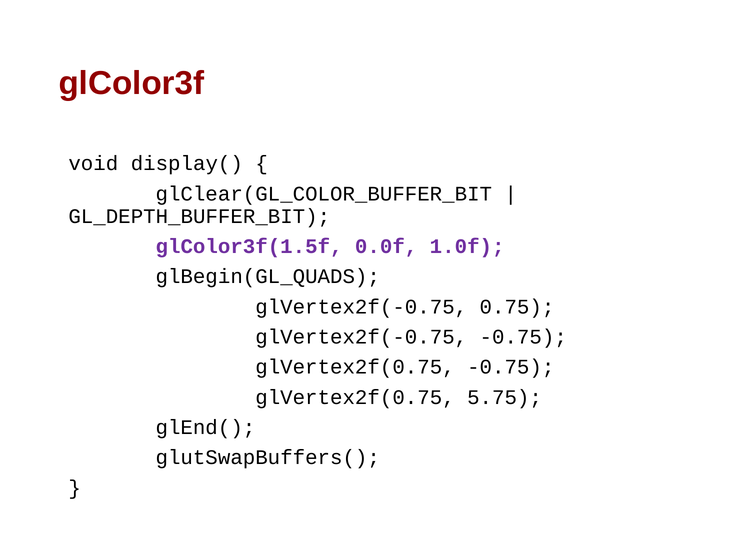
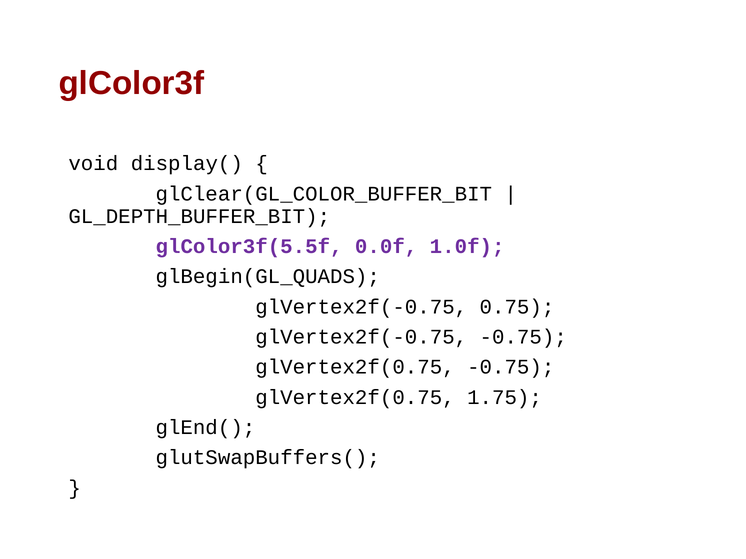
glColor3f(1.5f: glColor3f(1.5f -> glColor3f(5.5f
5.75: 5.75 -> 1.75
